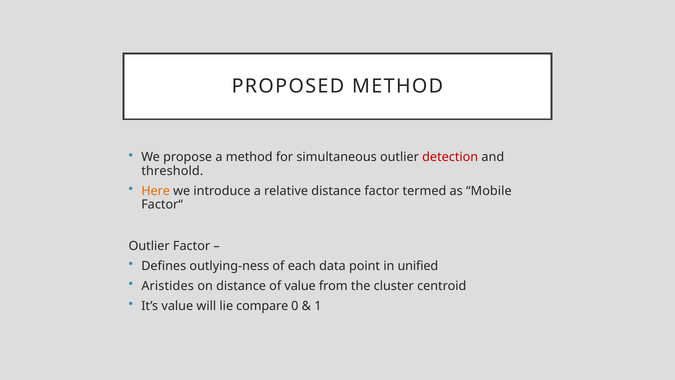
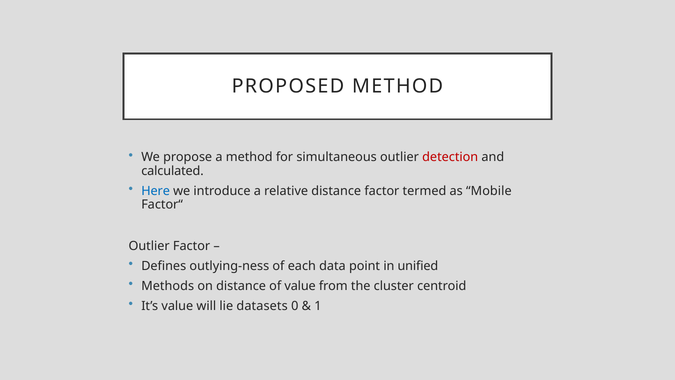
threshold: threshold -> calculated
Here colour: orange -> blue
Aristides: Aristides -> Methods
compare: compare -> datasets
